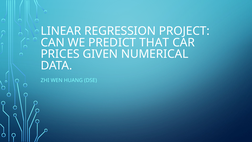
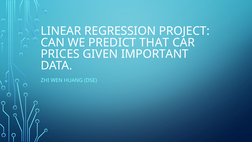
NUMERICAL: NUMERICAL -> IMPORTANT
